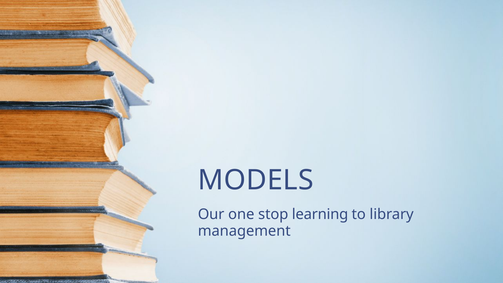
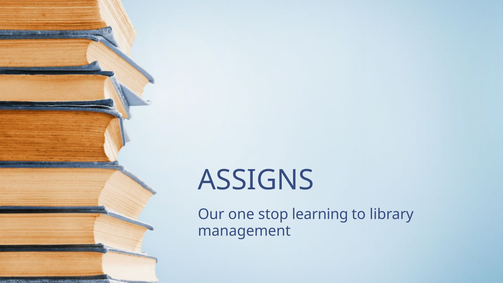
MODELS: MODELS -> ASSIGNS
